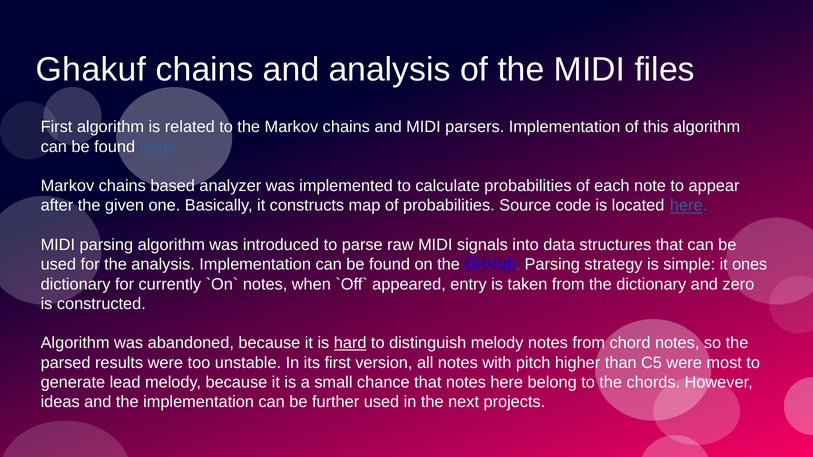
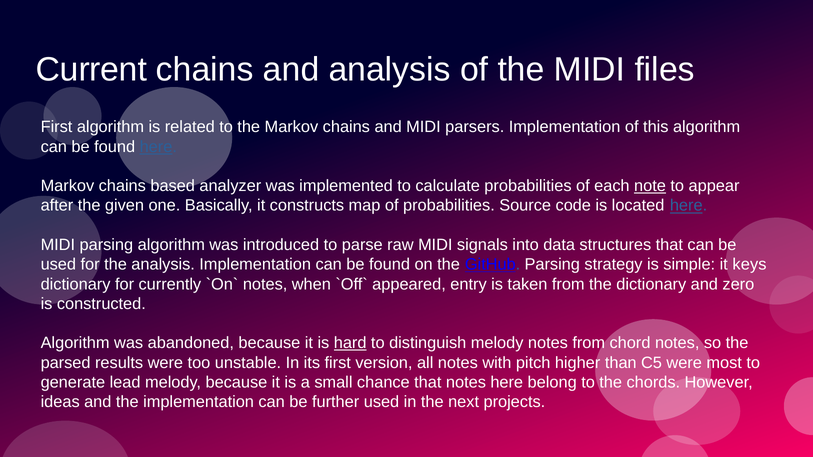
Ghakuf: Ghakuf -> Current
note underline: none -> present
ones: ones -> keys
